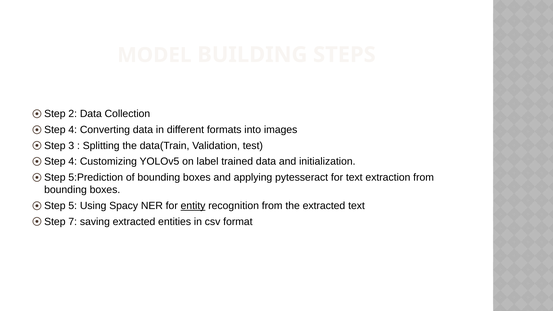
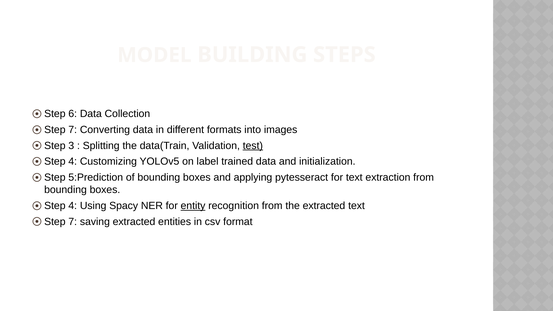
2: 2 -> 6
4 at (73, 130): 4 -> 7
test underline: none -> present
5 at (73, 206): 5 -> 4
